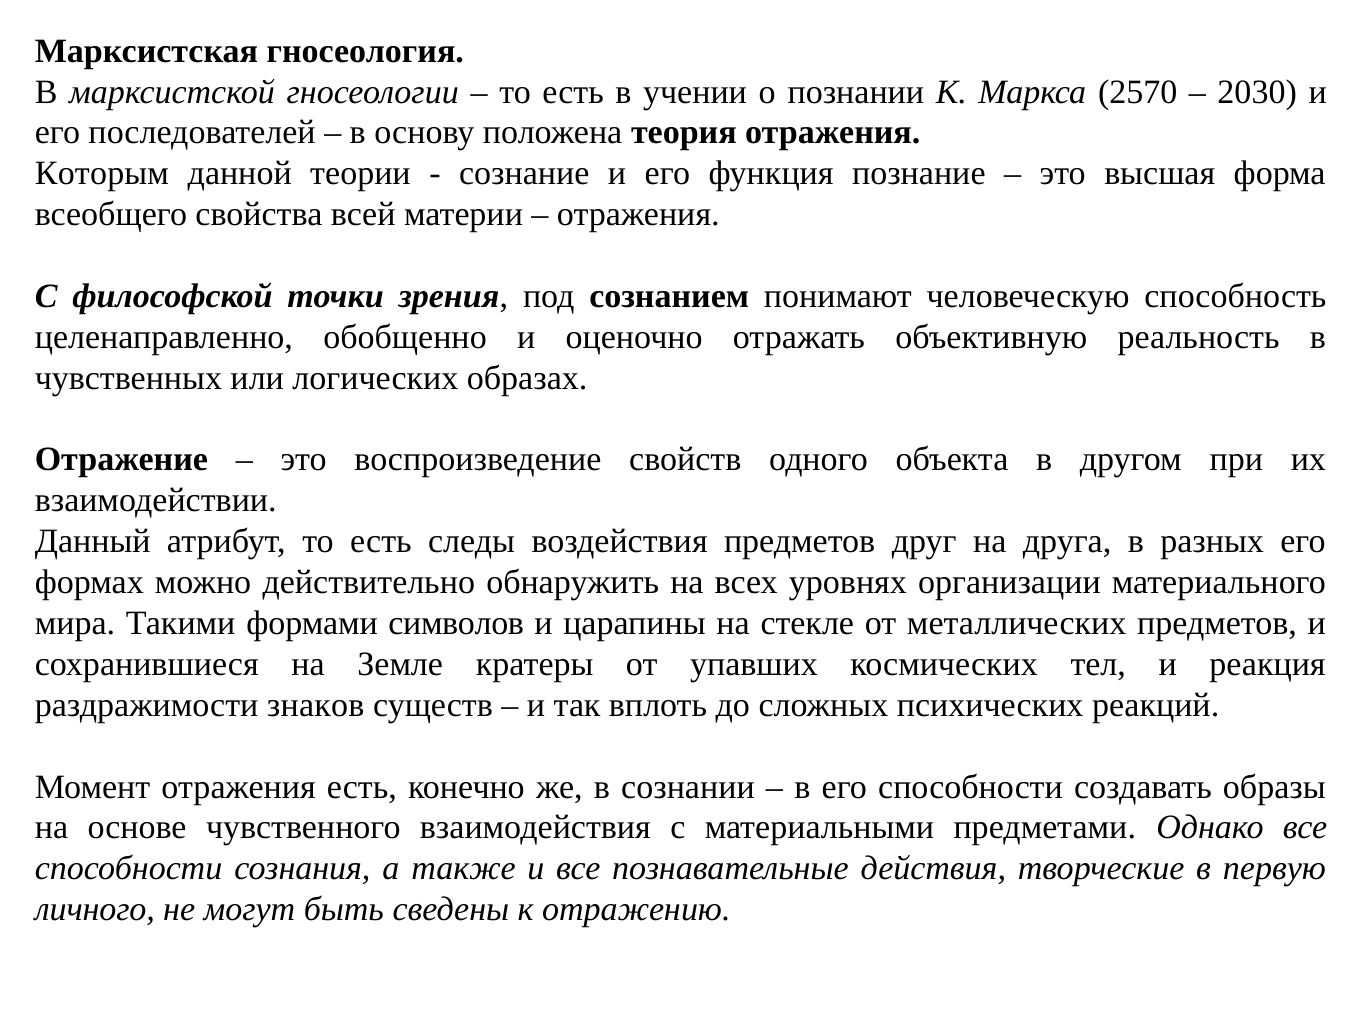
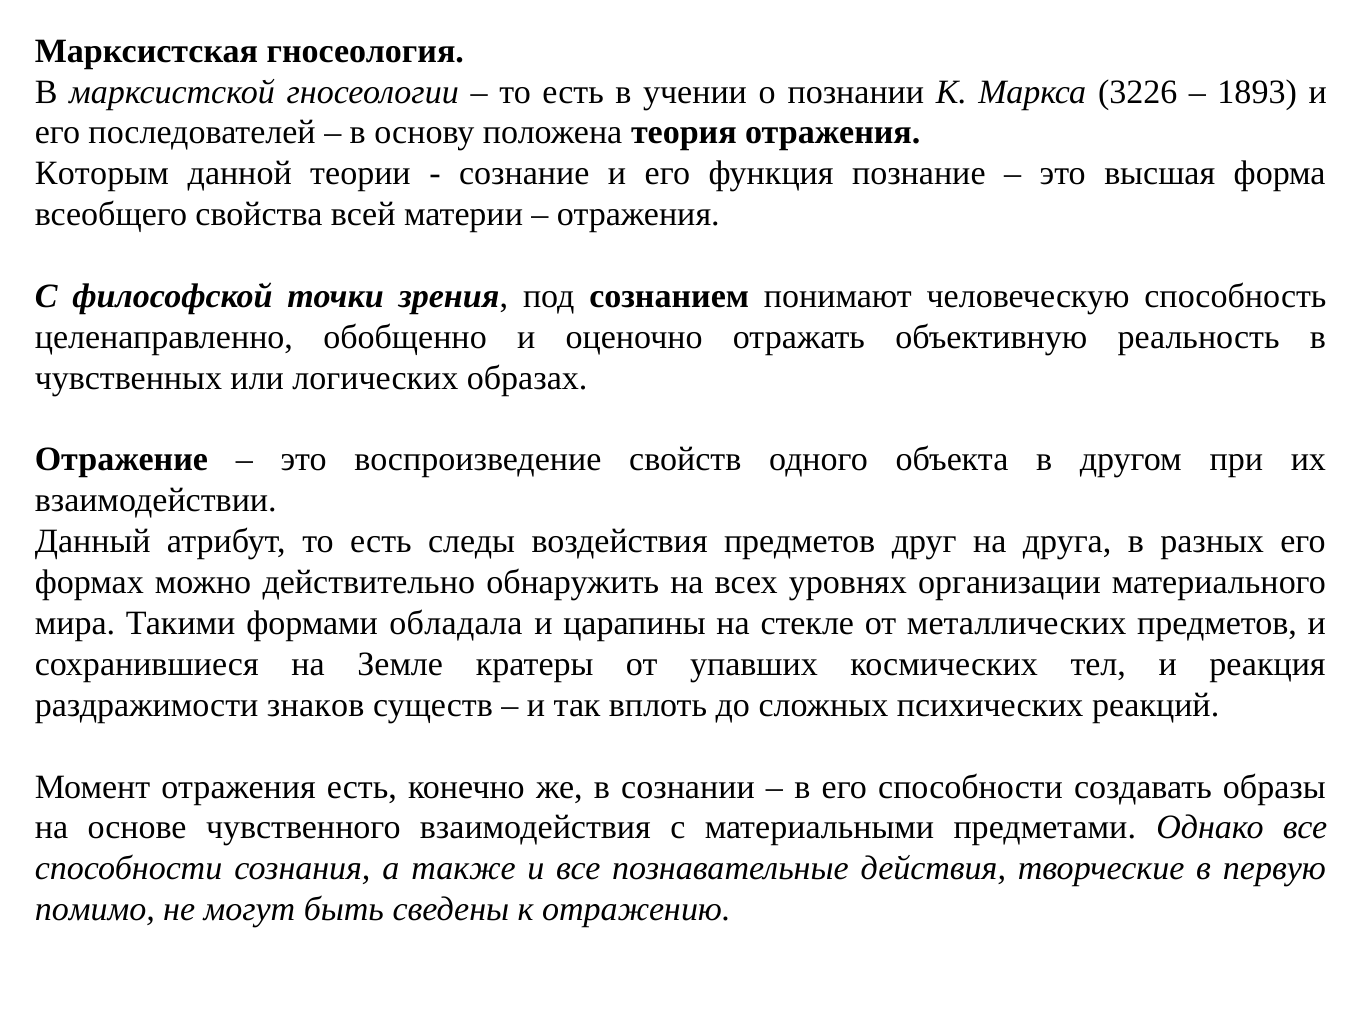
2570: 2570 -> 3226
2030: 2030 -> 1893
символов: символов -> обладала
личного: личного -> помимо
